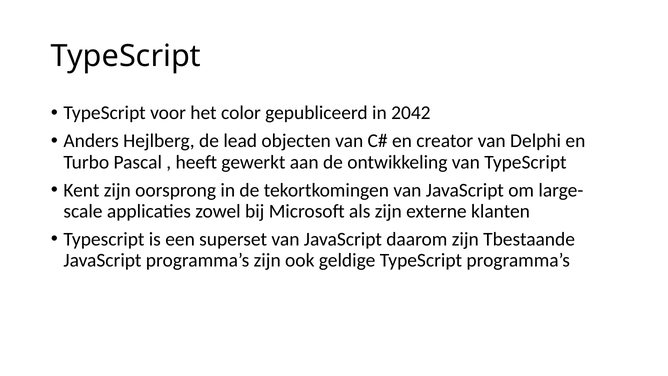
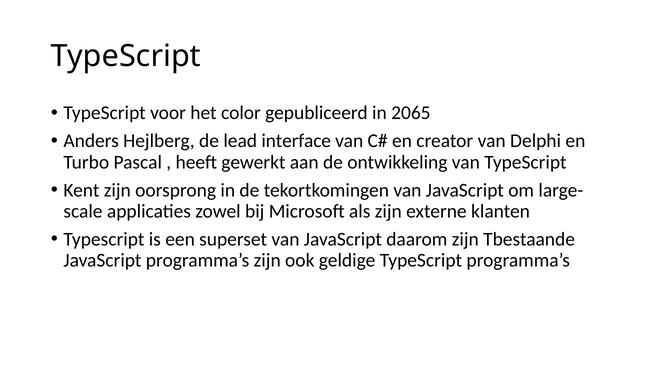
2042: 2042 -> 2065
objecten: objecten -> interface
